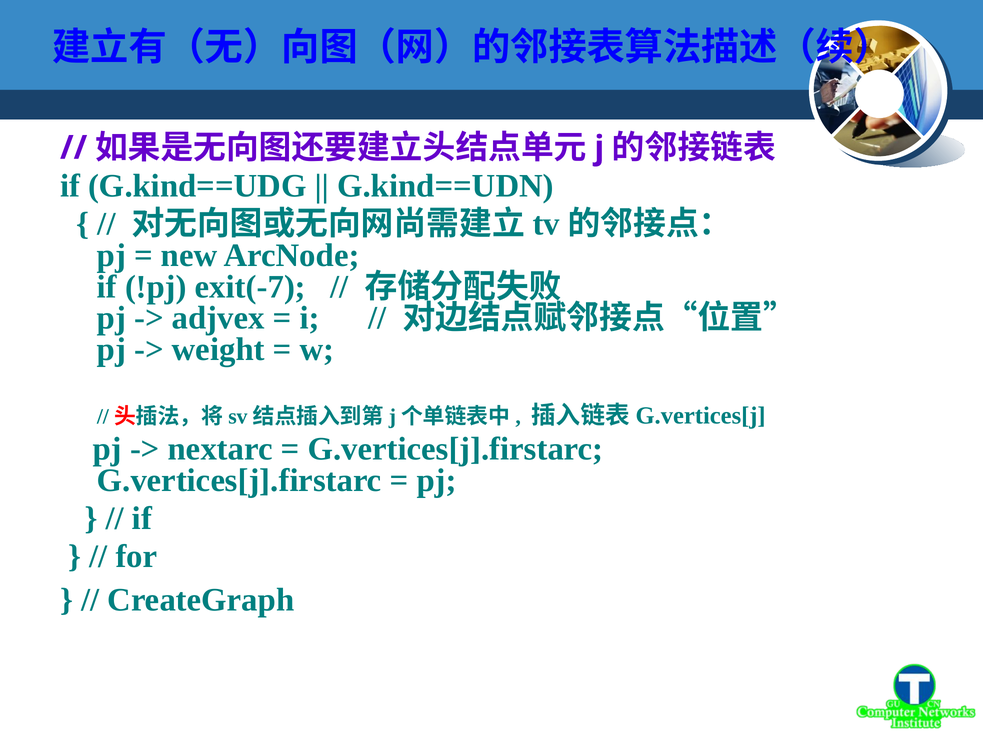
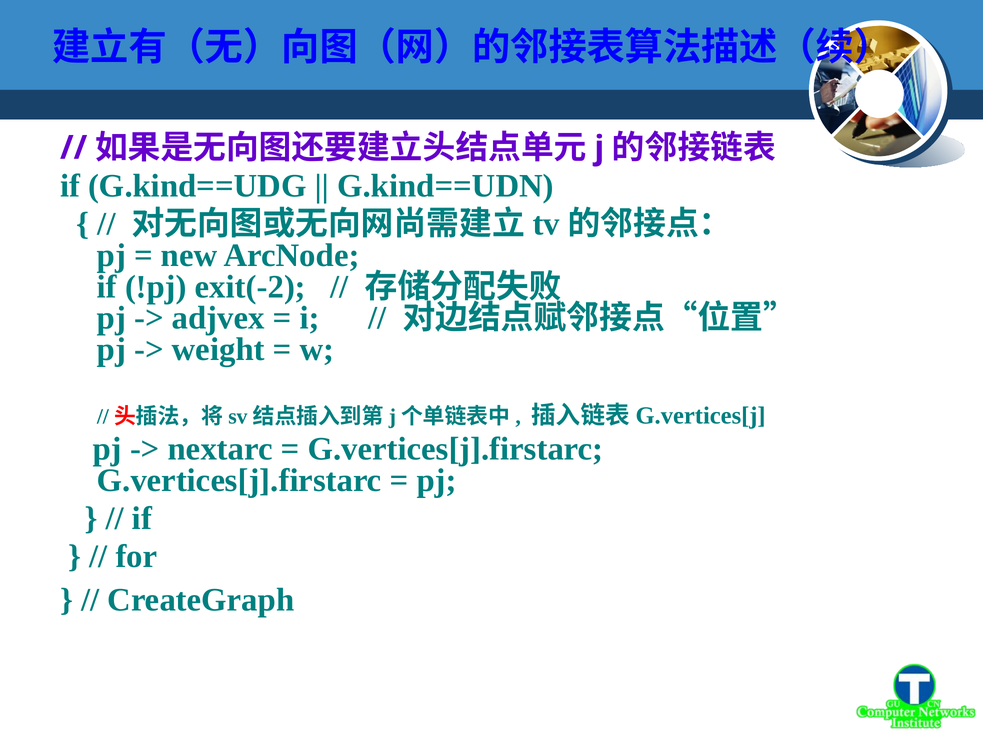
exit(-7: exit(-7 -> exit(-2
